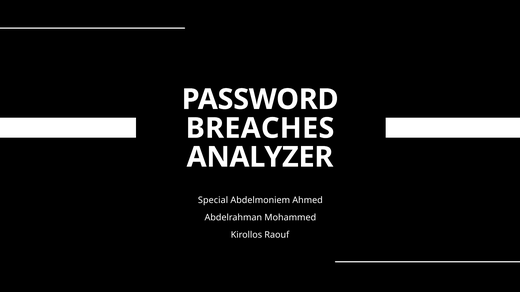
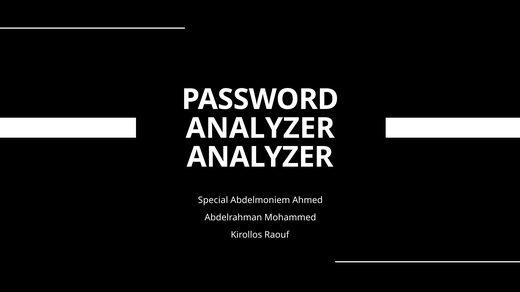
BREACHES at (260, 128): BREACHES -> ANALYZER
